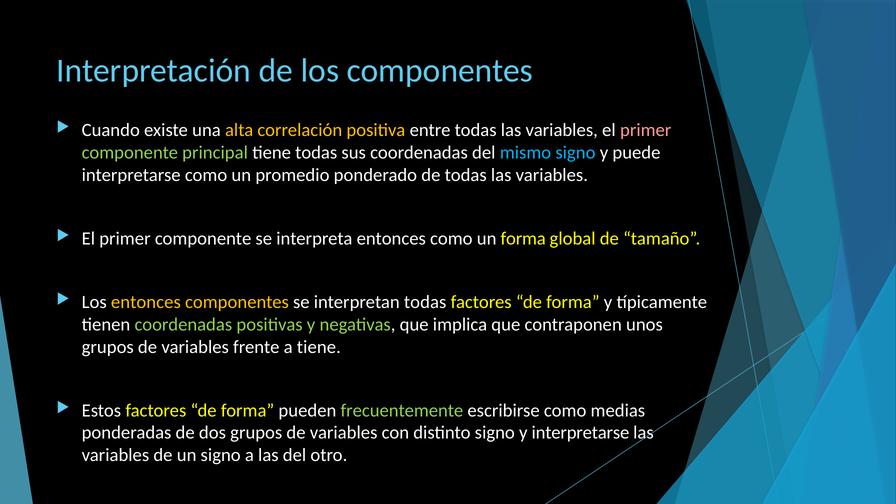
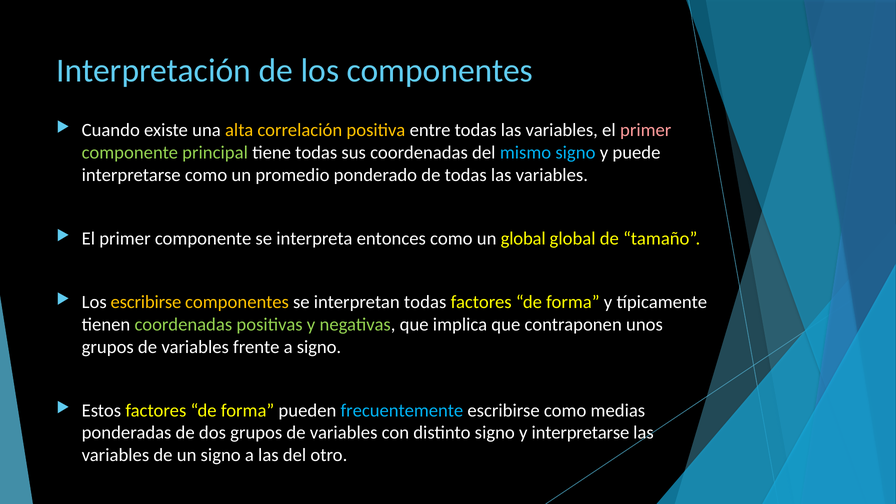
un forma: forma -> global
Los entonces: entonces -> escribirse
a tiene: tiene -> signo
frecuentemente colour: light green -> light blue
